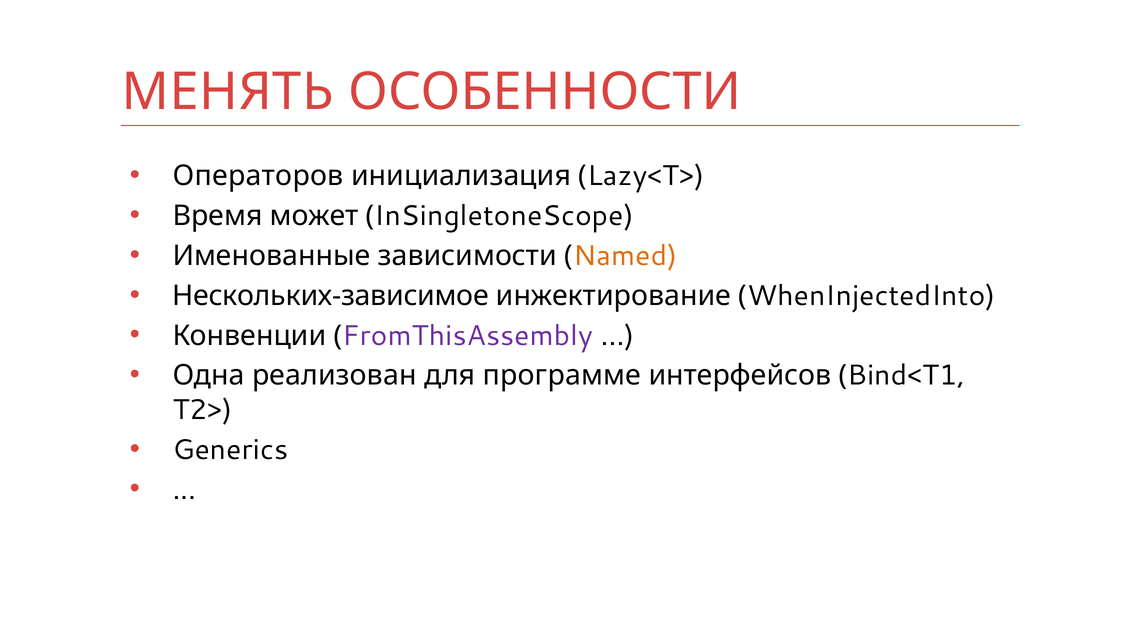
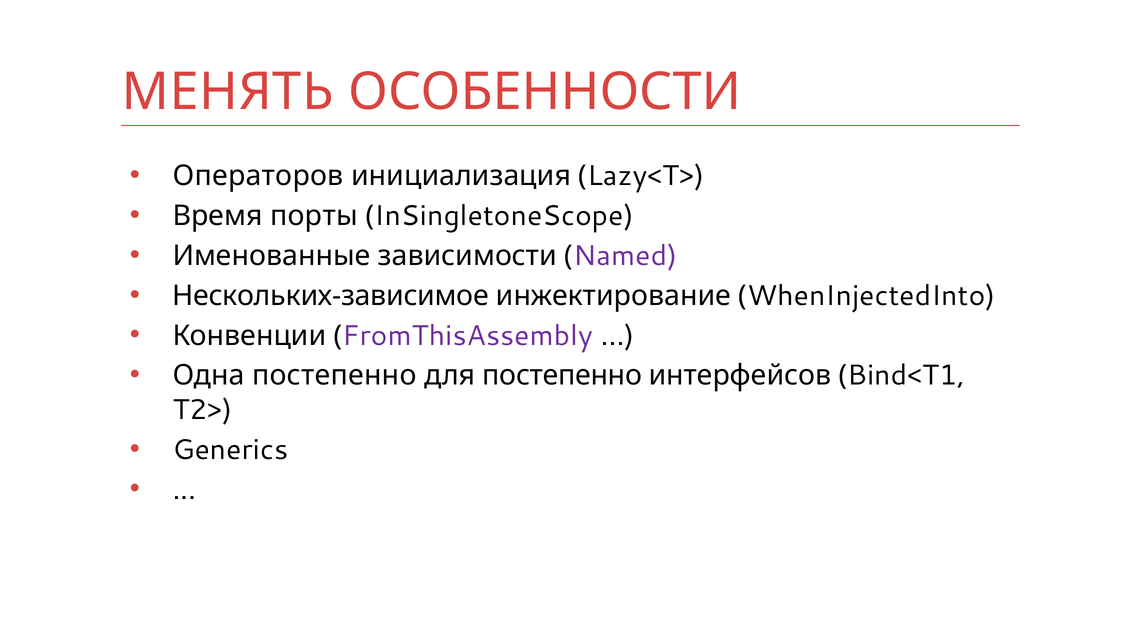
может: может -> порты
Named colour: orange -> purple
Одна реализован: реализован -> постепенно
для программе: программе -> постепенно
